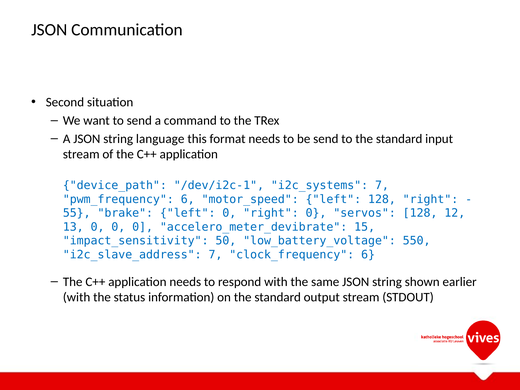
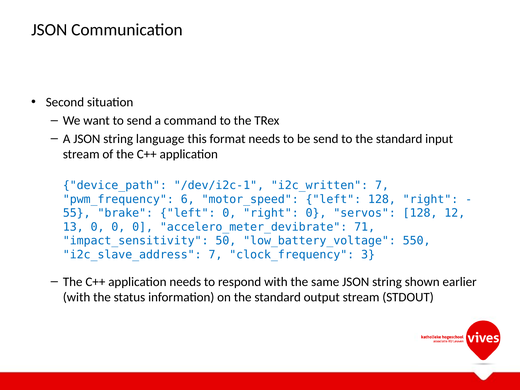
i2c_systems: i2c_systems -> i2c_written
15: 15 -> 71
clock_frequency 6: 6 -> 3
